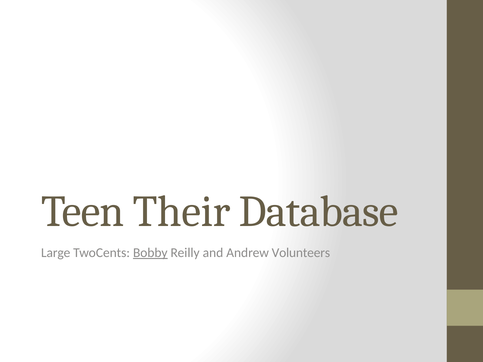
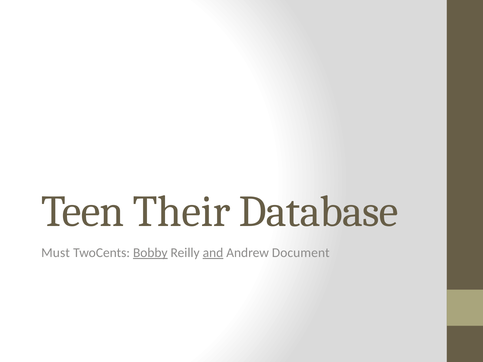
Large: Large -> Must
and underline: none -> present
Volunteers: Volunteers -> Document
